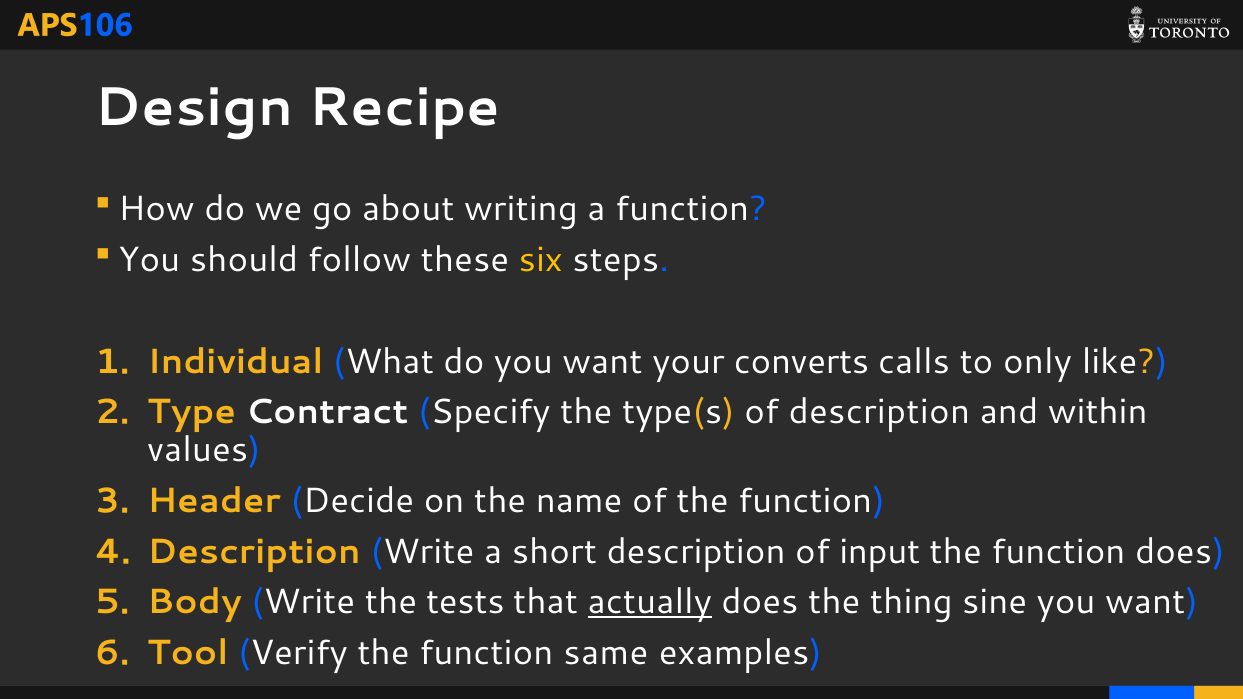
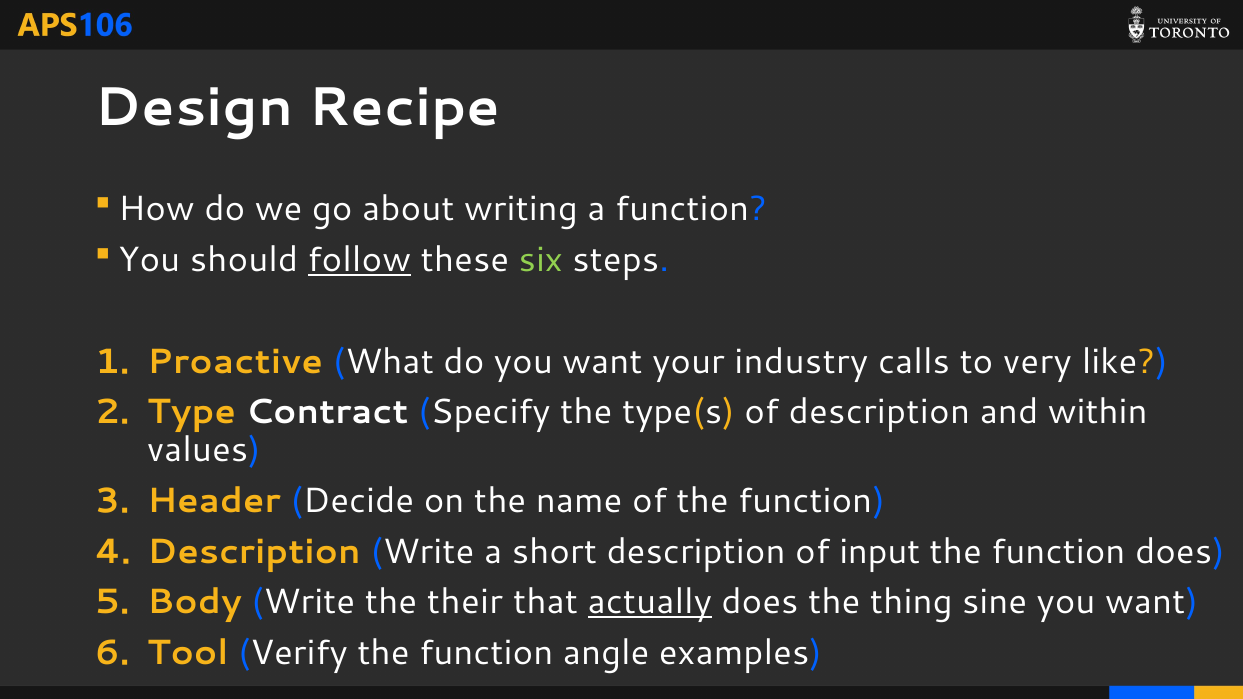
follow underline: none -> present
six colour: yellow -> light green
Individual: Individual -> Proactive
converts: converts -> industry
only: only -> very
tests: tests -> their
same: same -> angle
